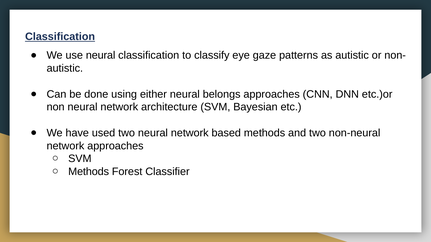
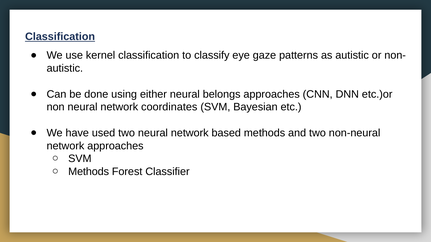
use neural: neural -> kernel
architecture: architecture -> coordinates
